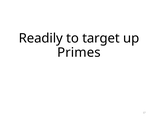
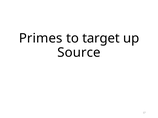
Readily: Readily -> Primes
Primes: Primes -> Source
